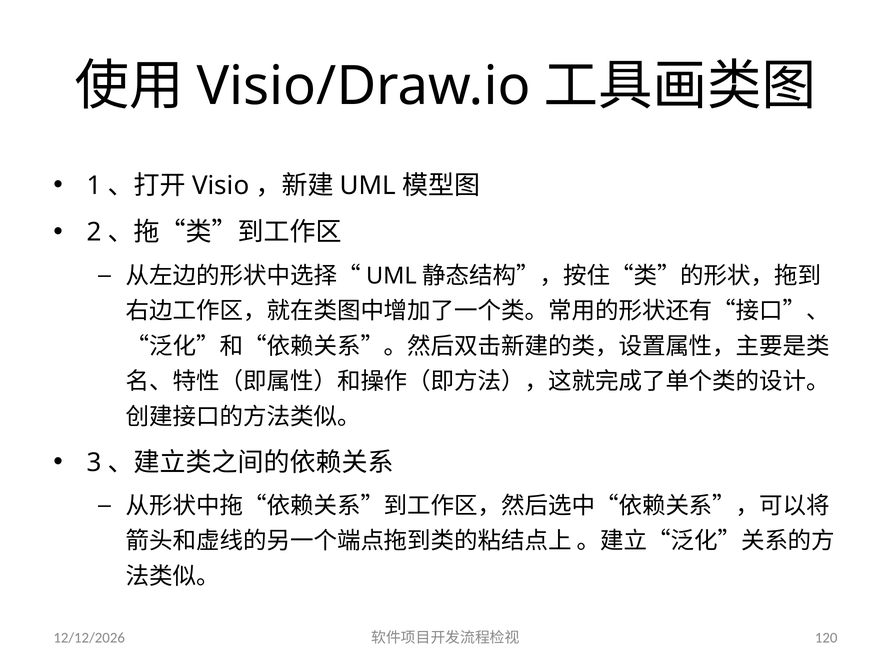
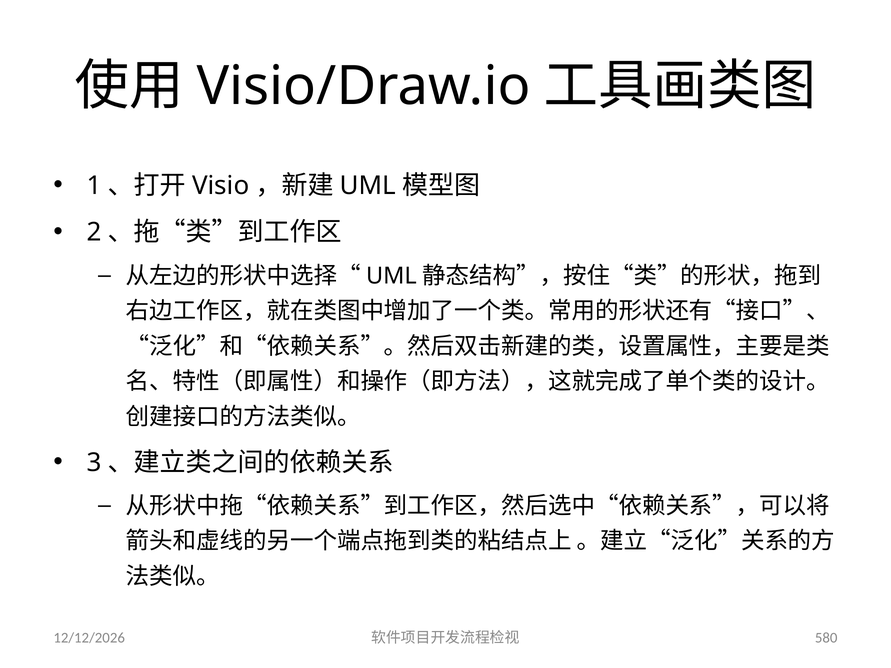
120: 120 -> 580
